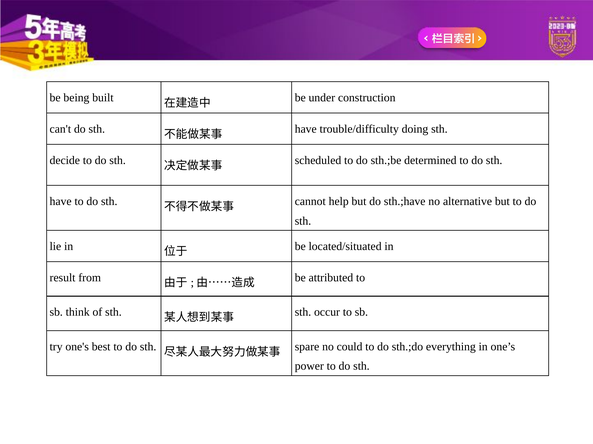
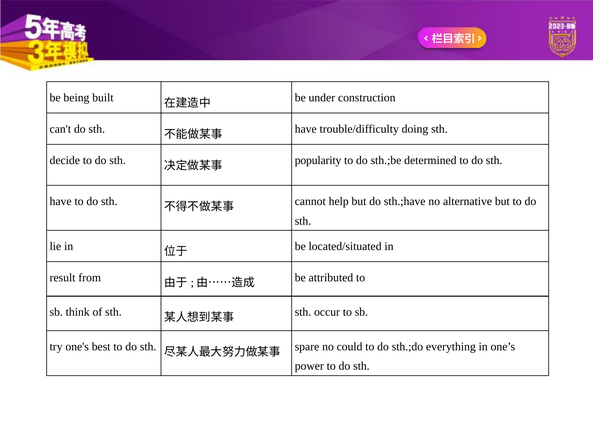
scheduled: scheduled -> popularity
